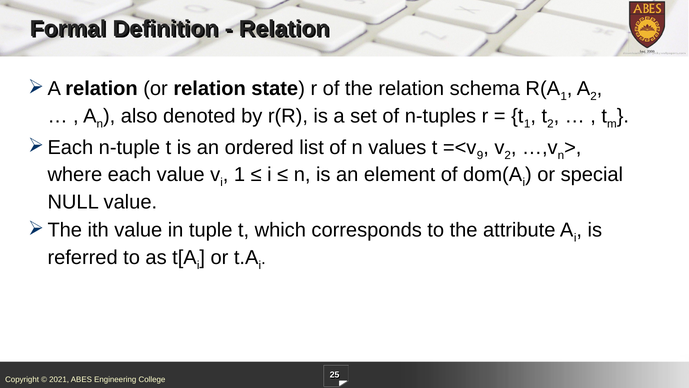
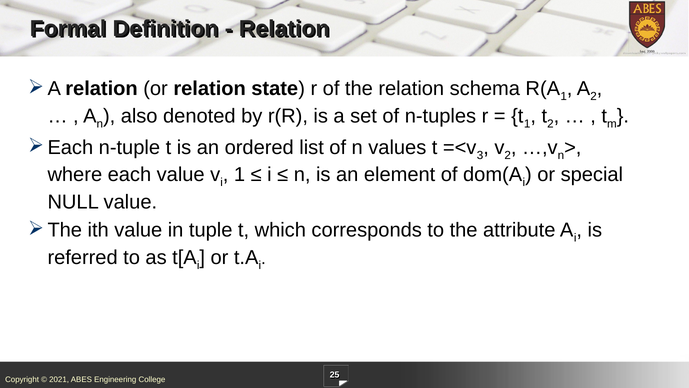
9: 9 -> 3
